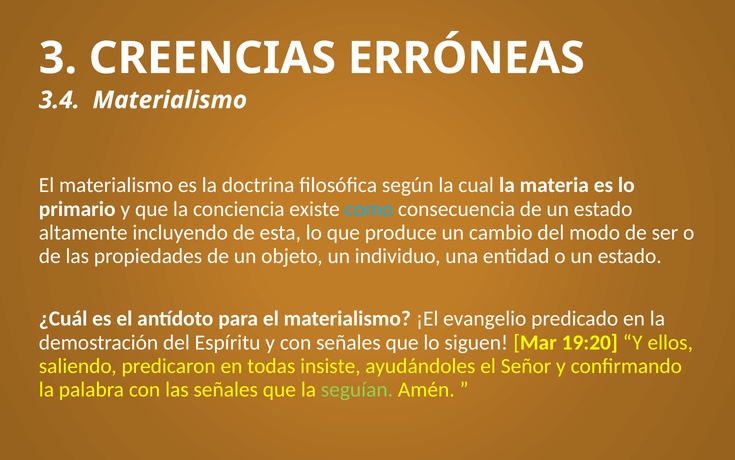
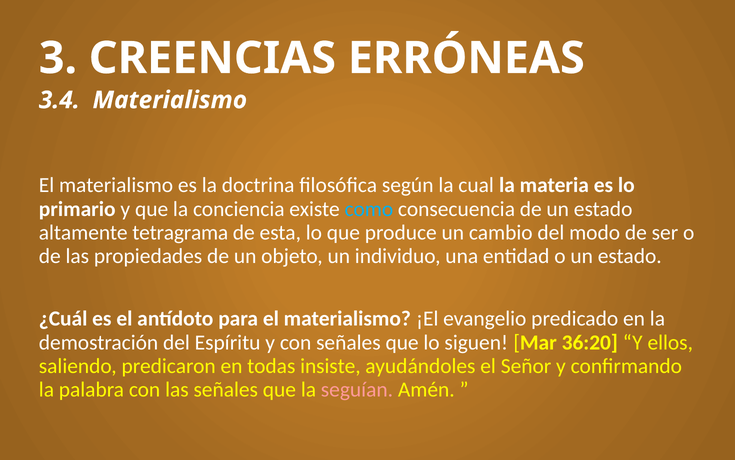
incluyendo: incluyendo -> tetragrama
19:20: 19:20 -> 36:20
seguían colour: light green -> pink
